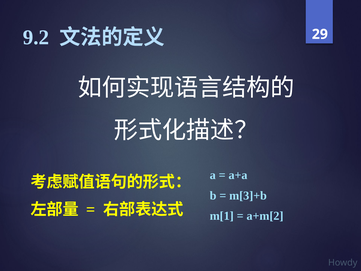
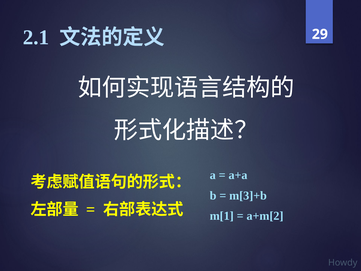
9.2: 9.2 -> 2.1
